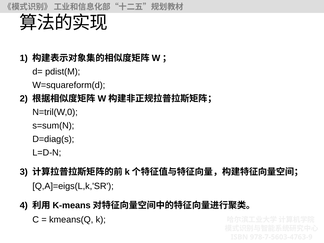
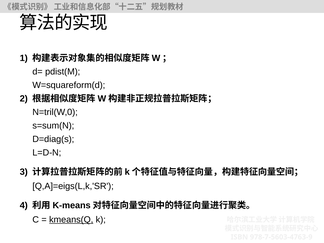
kmeans(Q underline: none -> present
